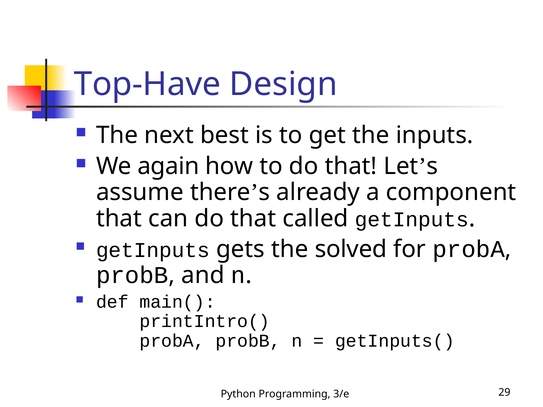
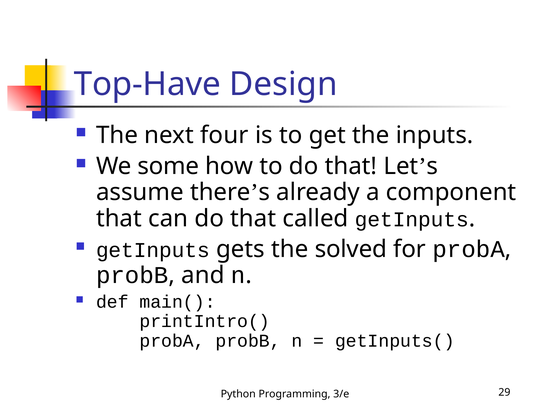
best: best -> four
again: again -> some
